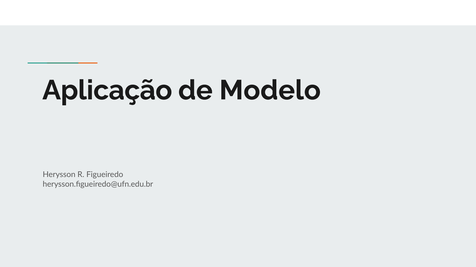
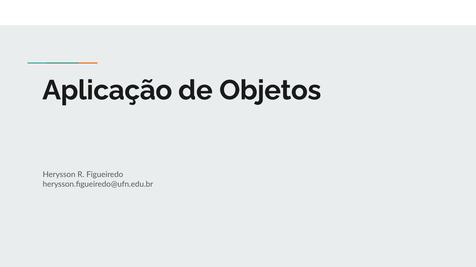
Modelo: Modelo -> Objetos
